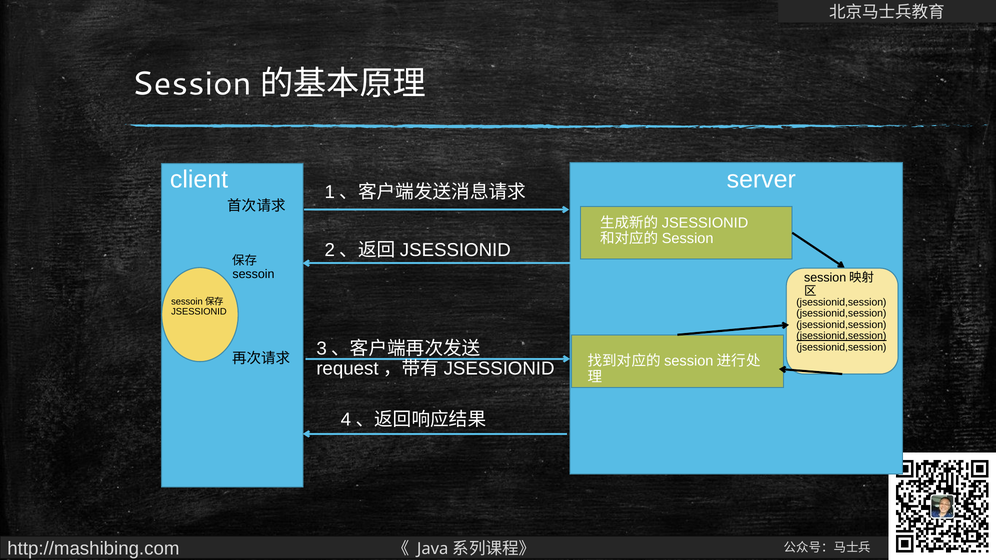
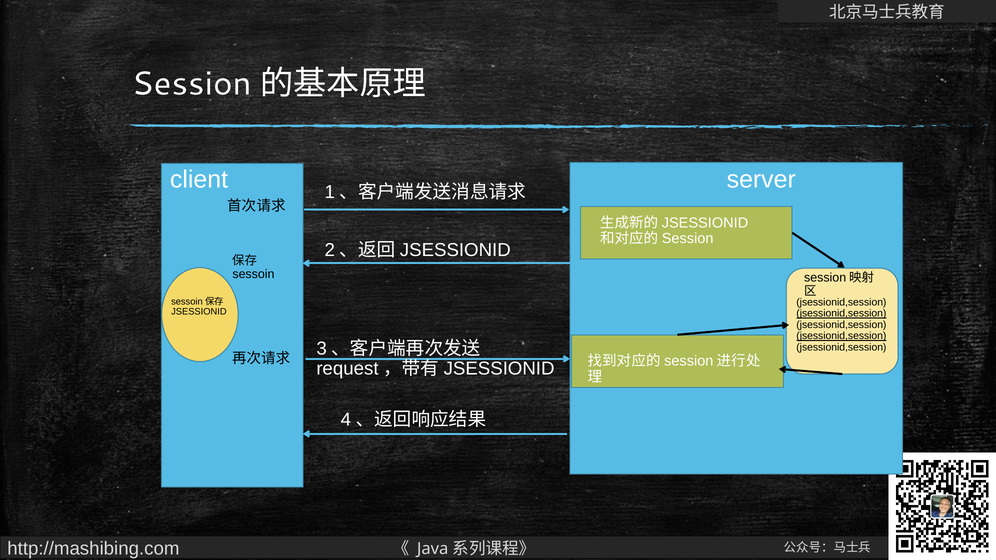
jsessionid,session at (841, 314) underline: none -> present
